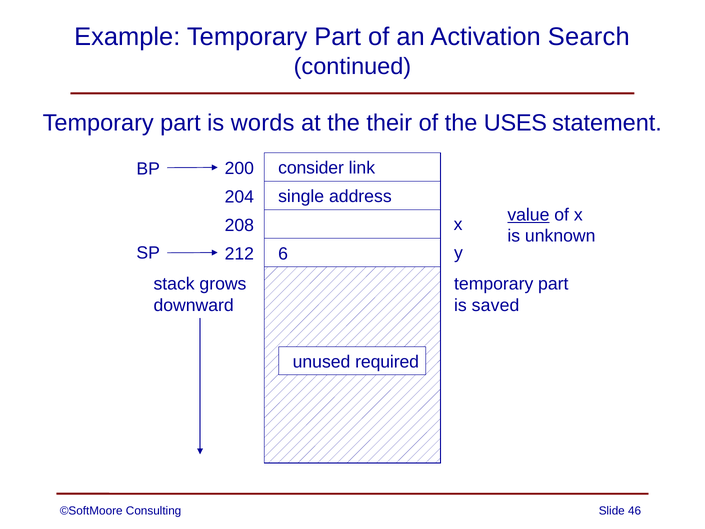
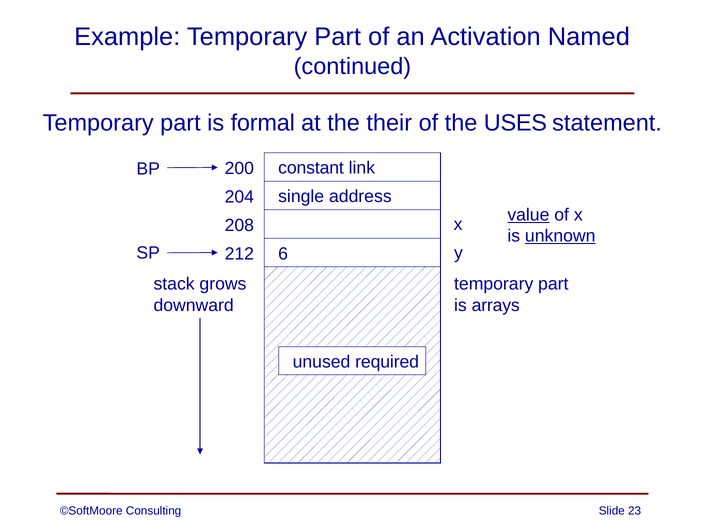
Search: Search -> Named
words: words -> formal
consider: consider -> constant
unknown underline: none -> present
saved: saved -> arrays
46: 46 -> 23
